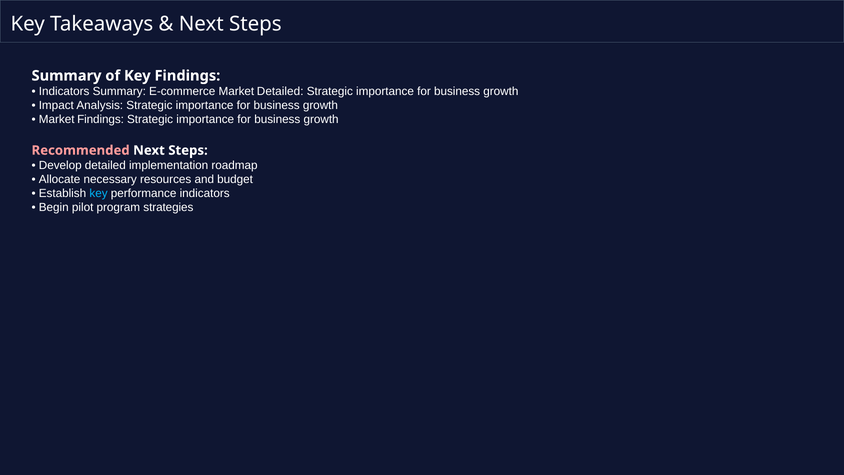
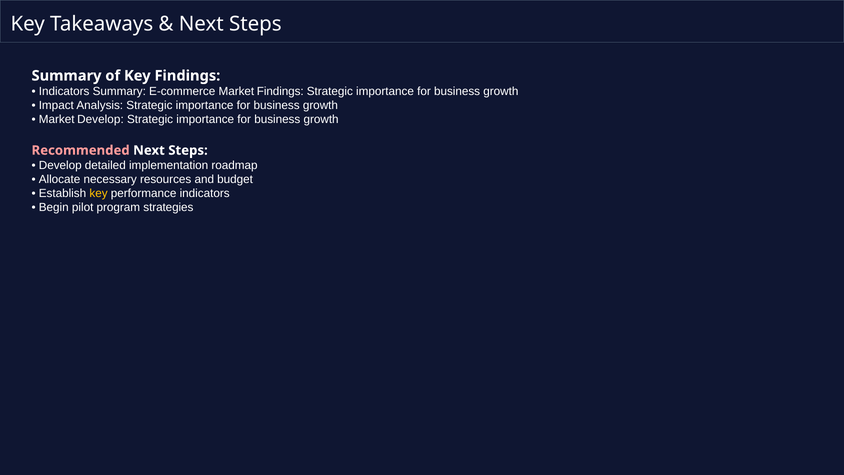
Market Detailed: Detailed -> Findings
Market Findings: Findings -> Develop
key at (99, 193) colour: light blue -> yellow
